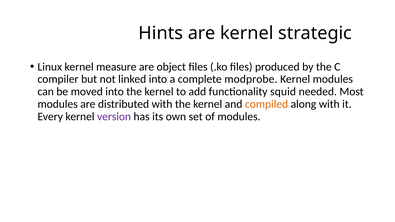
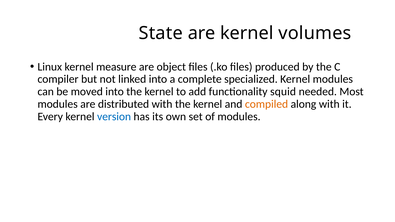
Hints: Hints -> State
strategic: strategic -> volumes
modprobe: modprobe -> specialized
version colour: purple -> blue
